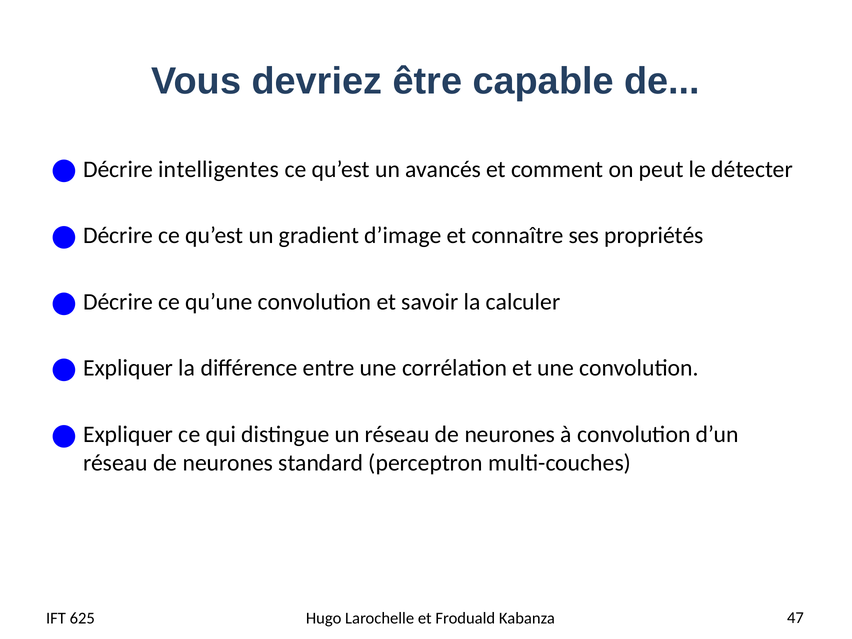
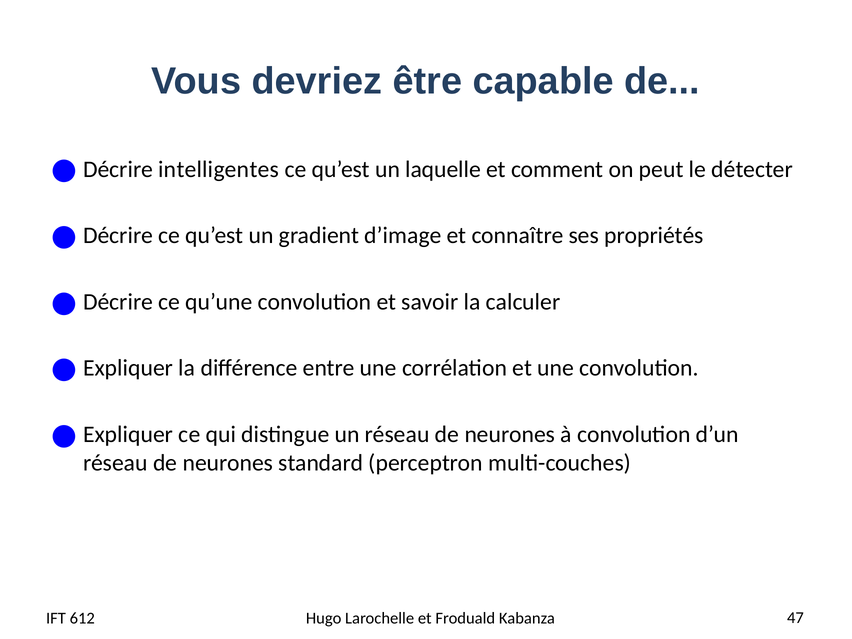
avancés: avancés -> laquelle
625: 625 -> 612
